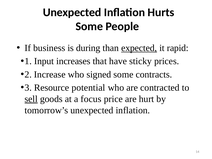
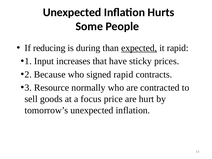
business: business -> reducing
Increase: Increase -> Because
signed some: some -> rapid
potential: potential -> normally
sell underline: present -> none
